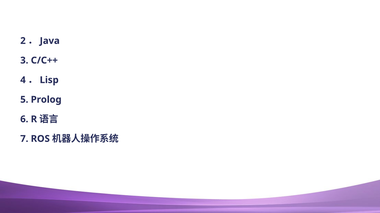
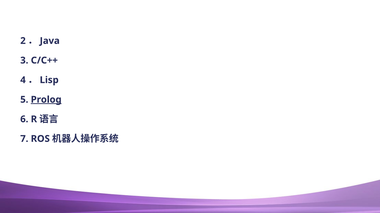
Prolog underline: none -> present
